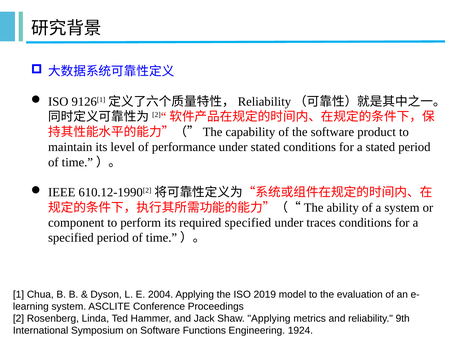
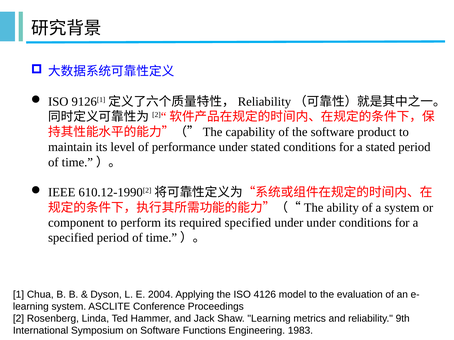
under traces: traces -> under
2019: 2019 -> 4126
Shaw Applying: Applying -> Learning
1924: 1924 -> 1983
